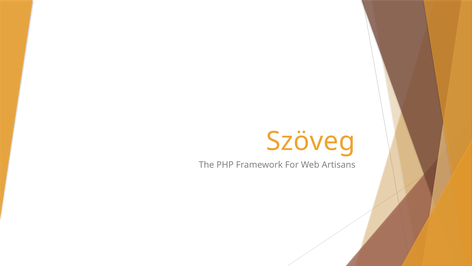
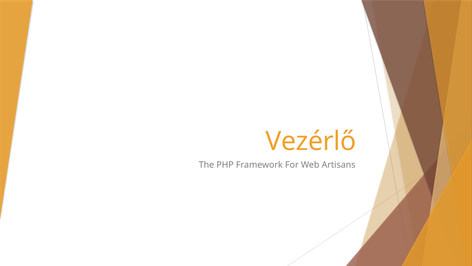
Szöveg: Szöveg -> Vezérlő
